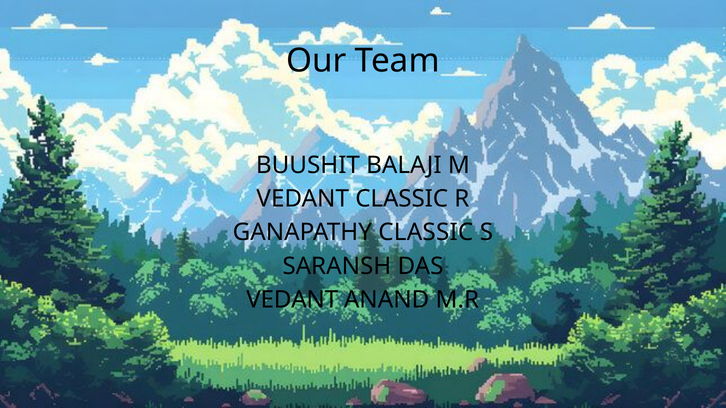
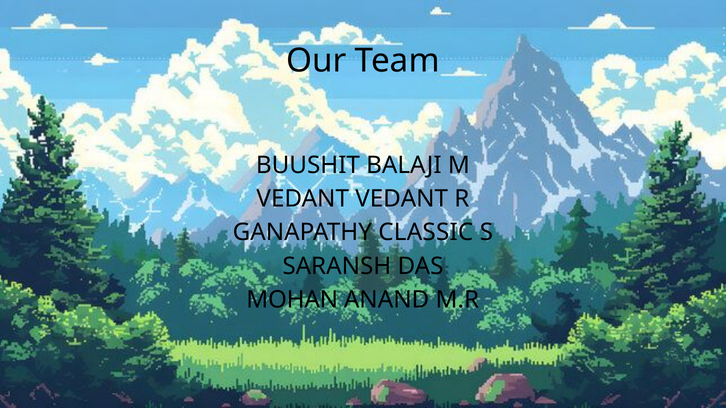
VEDANT CLASSIC: CLASSIC -> VEDANT
VEDANT at (292, 300): VEDANT -> MOHAN
